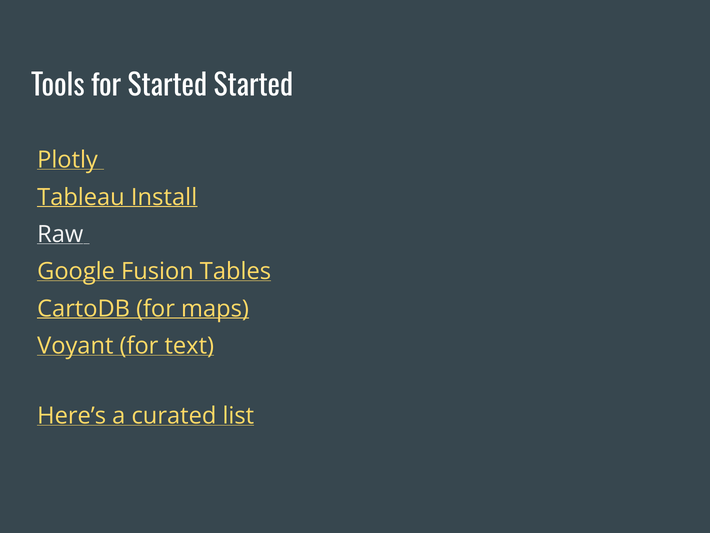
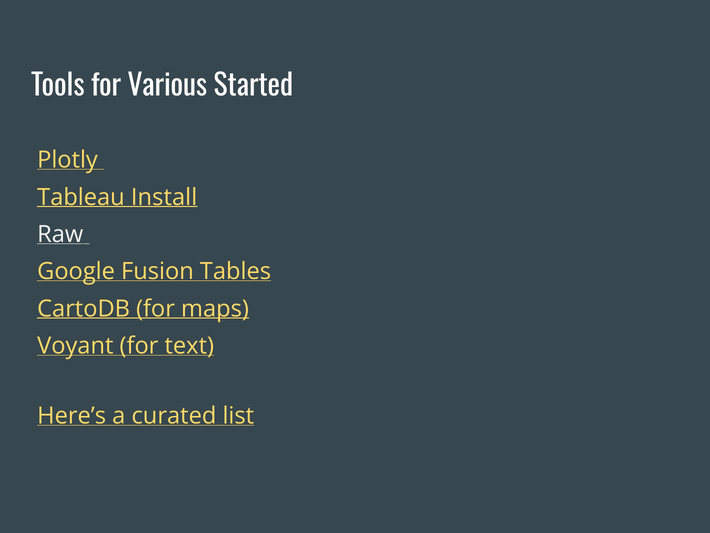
for Started: Started -> Various
